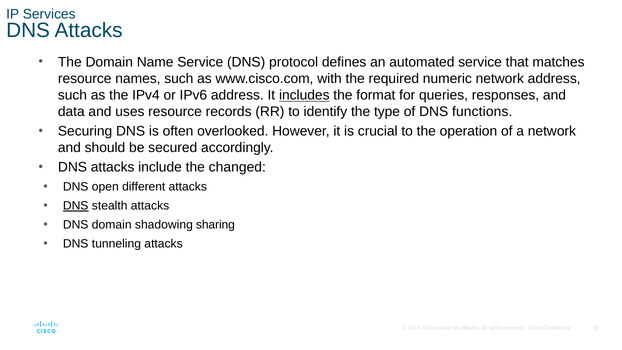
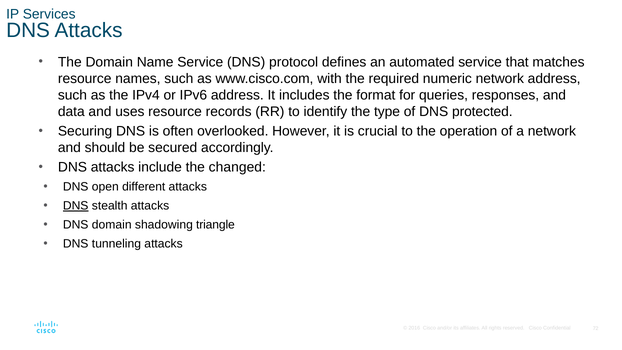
includes underline: present -> none
functions: functions -> protected
sharing: sharing -> triangle
